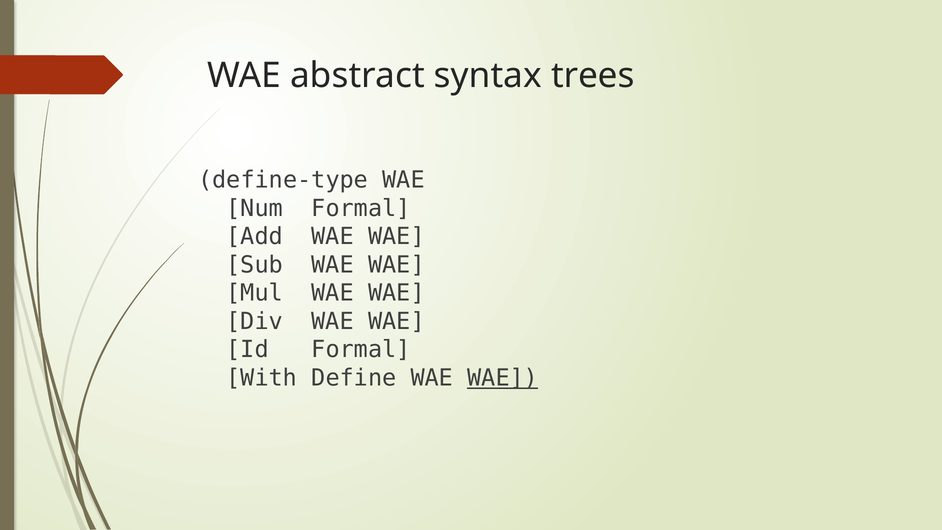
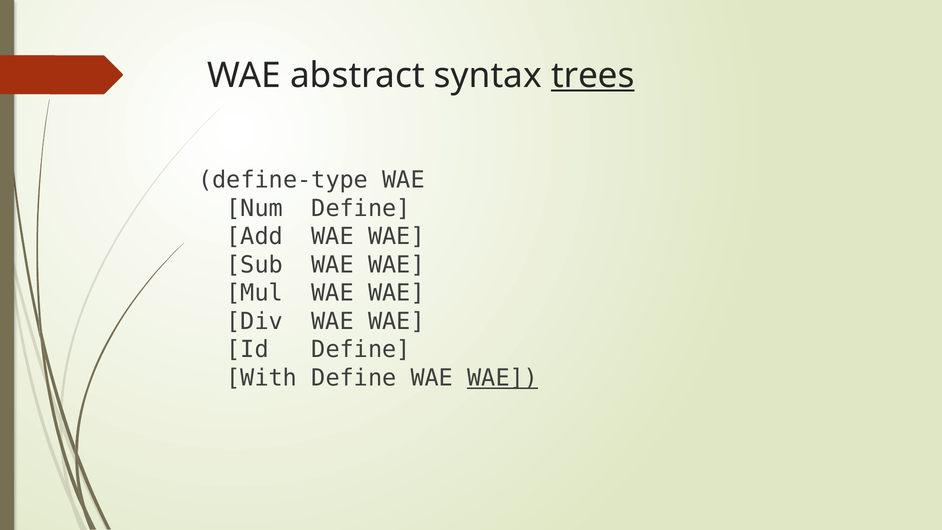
trees underline: none -> present
Num Formal: Formal -> Define
Id Formal: Formal -> Define
